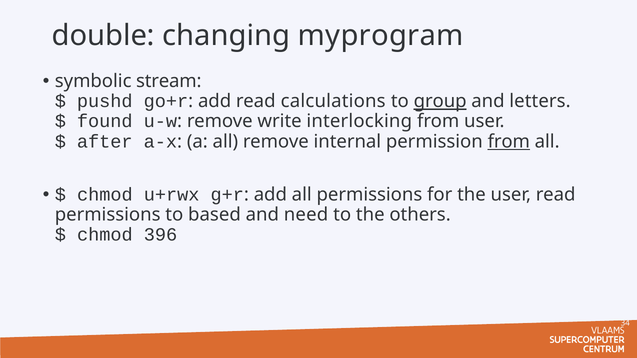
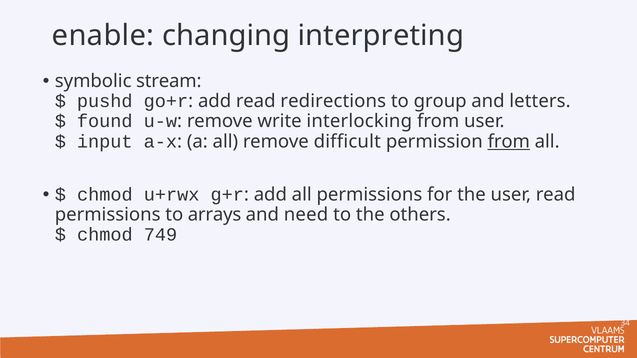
double: double -> enable
myprogram: myprogram -> interpreting
calculations: calculations -> redirections
group underline: present -> none
after: after -> input
internal: internal -> difficult
based: based -> arrays
396: 396 -> 749
